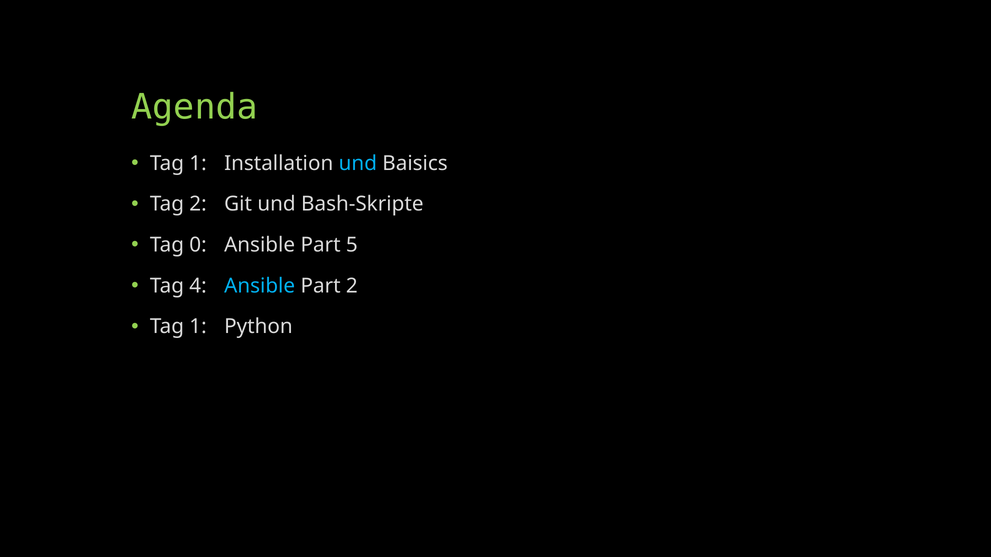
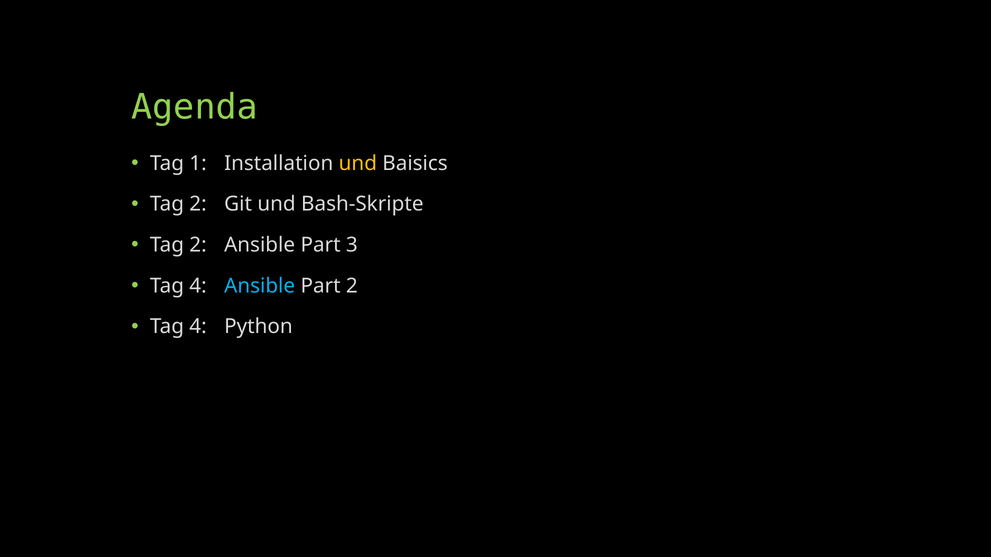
und at (358, 163) colour: light blue -> yellow
0 at (198, 245): 0 -> 2
5: 5 -> 3
1 at (198, 327): 1 -> 4
